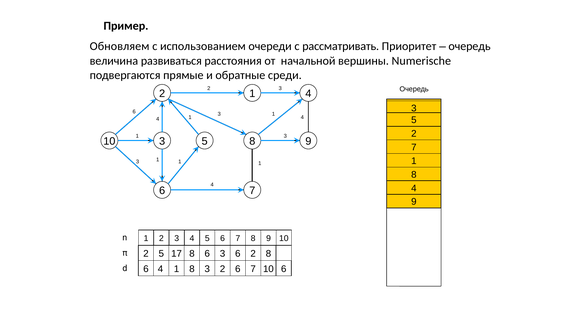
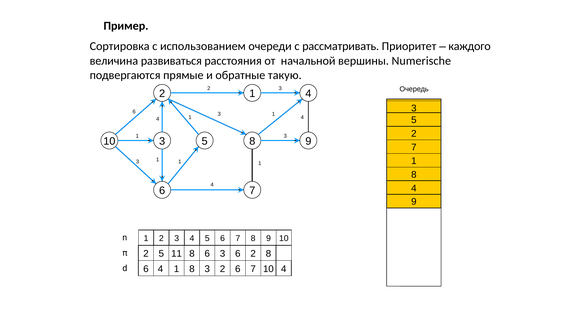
Обновляем: Обновляем -> Сортировка
очередь at (470, 46): очередь -> каждого
среди: среди -> такую
17: 17 -> 11
6 at (284, 269): 6 -> 4
